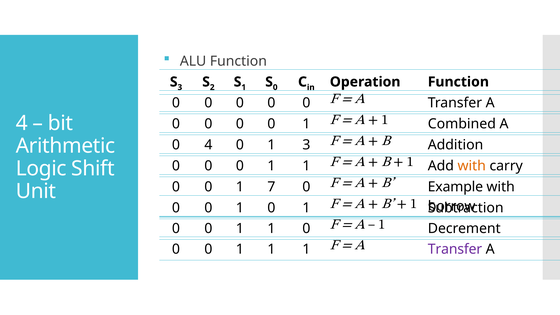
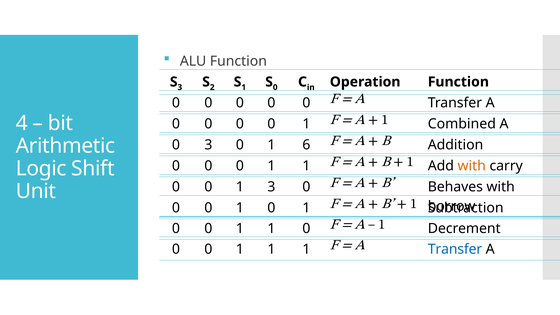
0 4: 4 -> 3
1 3: 3 -> 6
1 7: 7 -> 3
Example: Example -> Behaves
Transfer at (455, 249) colour: purple -> blue
